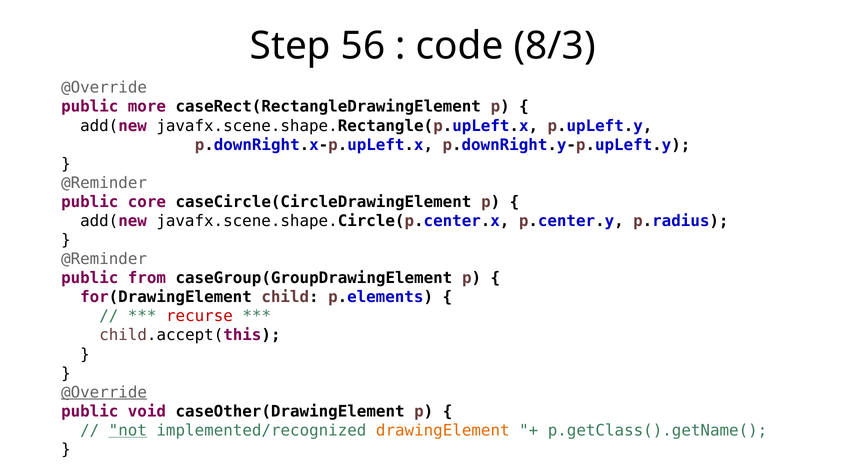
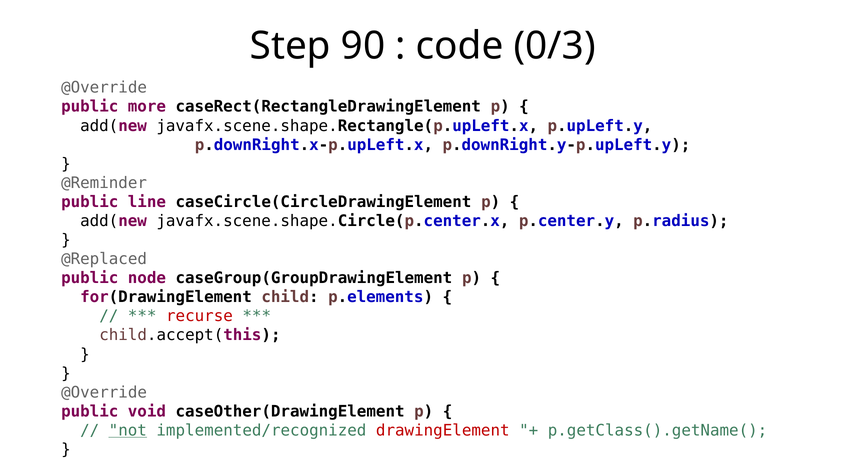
56: 56 -> 90
8/3: 8/3 -> 0/3
core: core -> line
@Reminder at (104, 259): @Reminder -> @Replaced
from: from -> node
@Override at (104, 392) underline: present -> none
drawingElement colour: orange -> red
